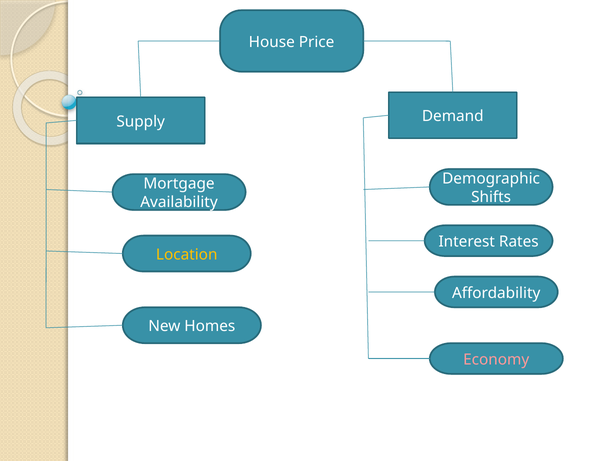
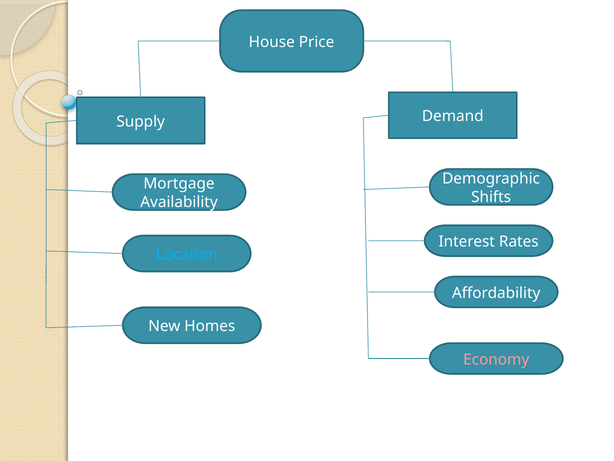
Location colour: yellow -> light blue
